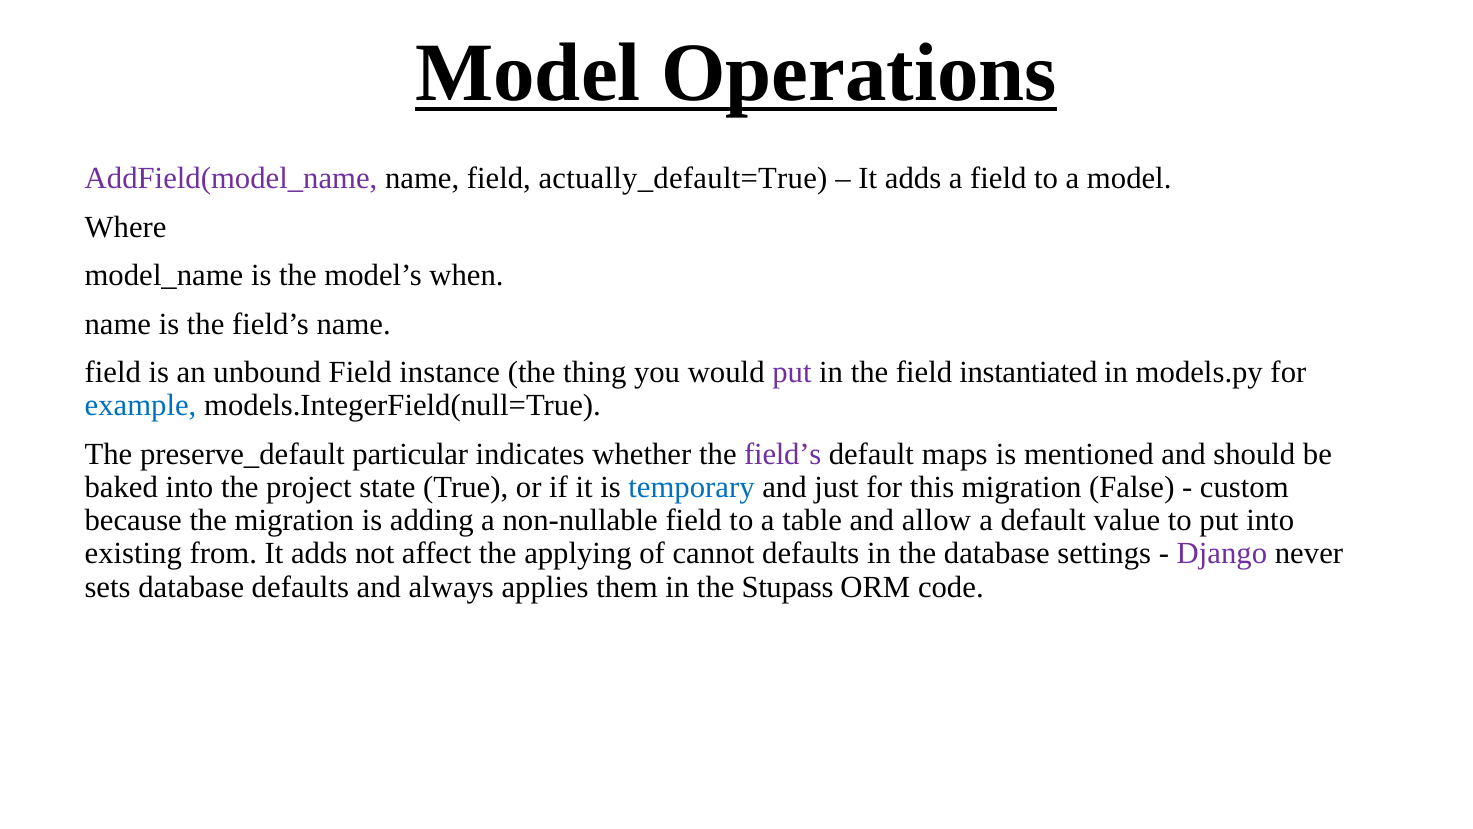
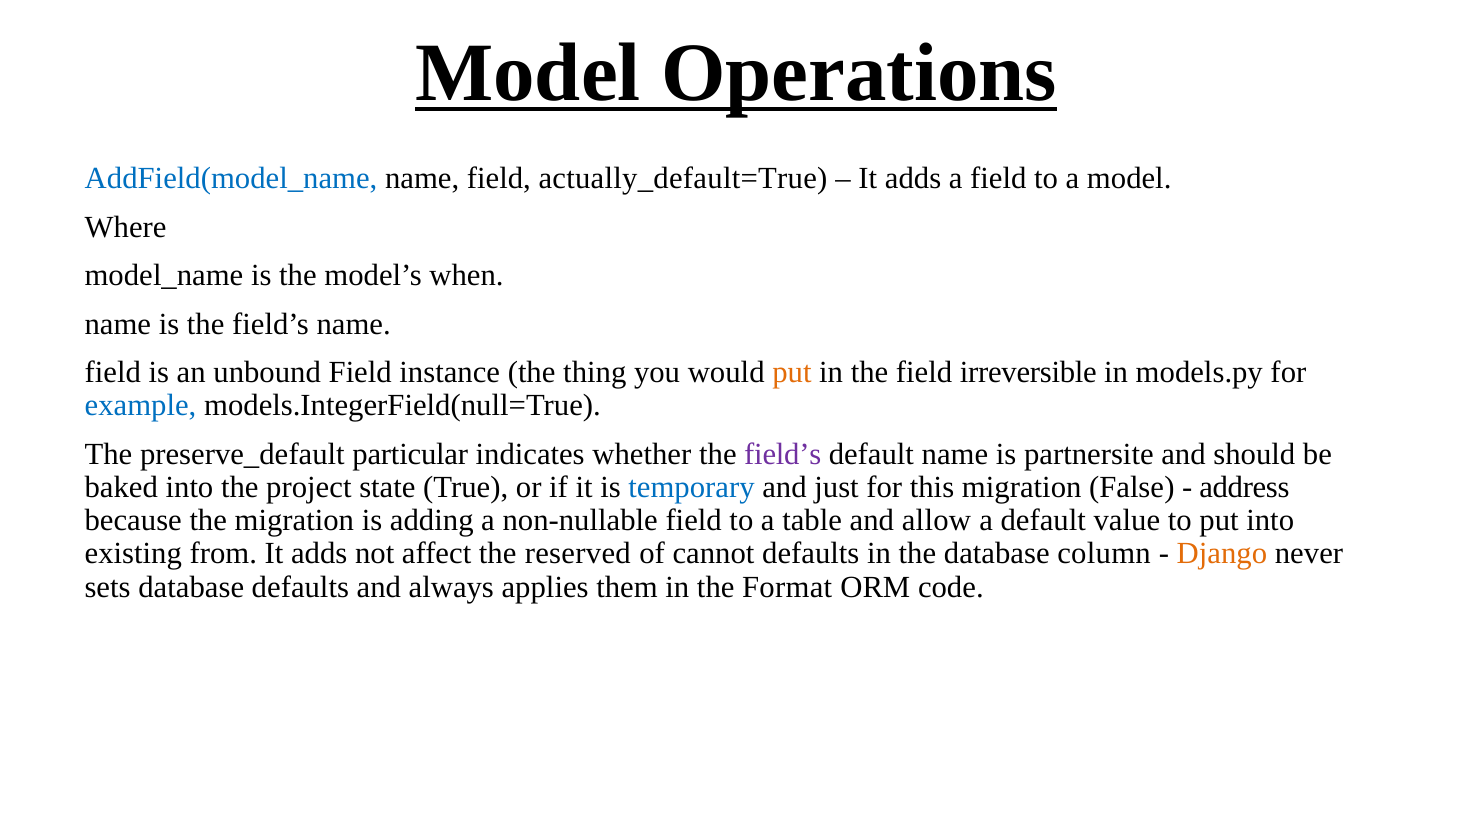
AddField(model_name colour: purple -> blue
put at (792, 372) colour: purple -> orange
instantiated: instantiated -> irreversible
default maps: maps -> name
mentioned: mentioned -> partnersite
custom: custom -> address
applying: applying -> reserved
settings: settings -> column
Django colour: purple -> orange
Stupass: Stupass -> Format
